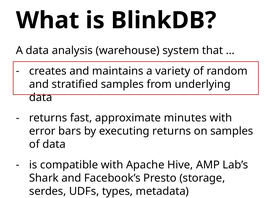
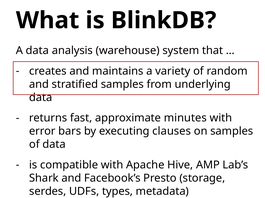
executing returns: returns -> clauses
